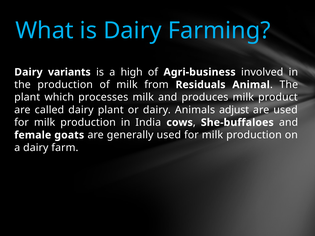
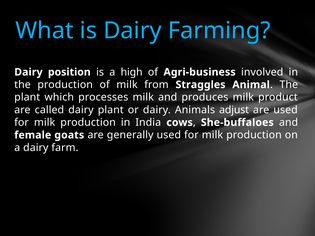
variants: variants -> position
Residuals: Residuals -> Straggles
